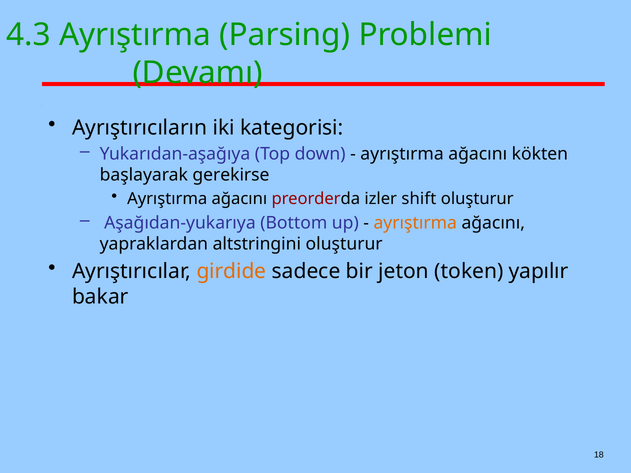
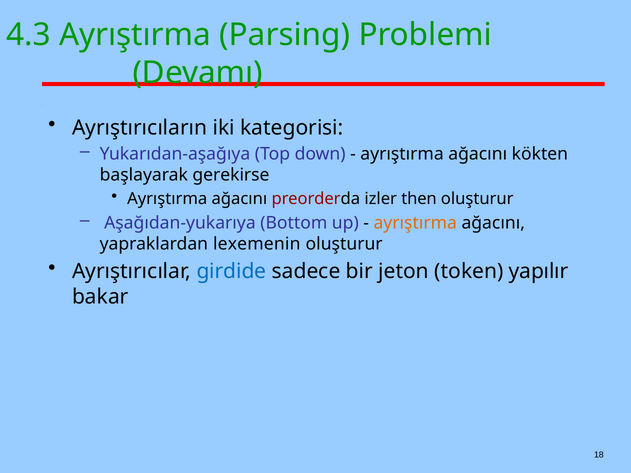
shift: shift -> then
altstringini: altstringini -> lexemenin
girdide colour: orange -> blue
